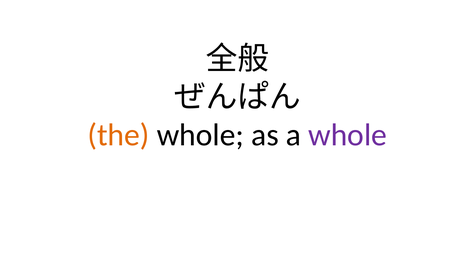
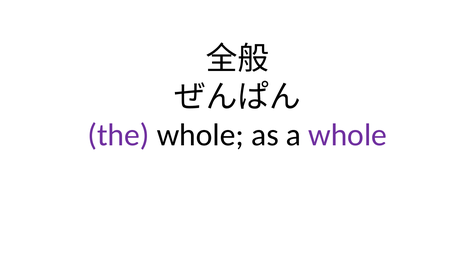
the colour: orange -> purple
